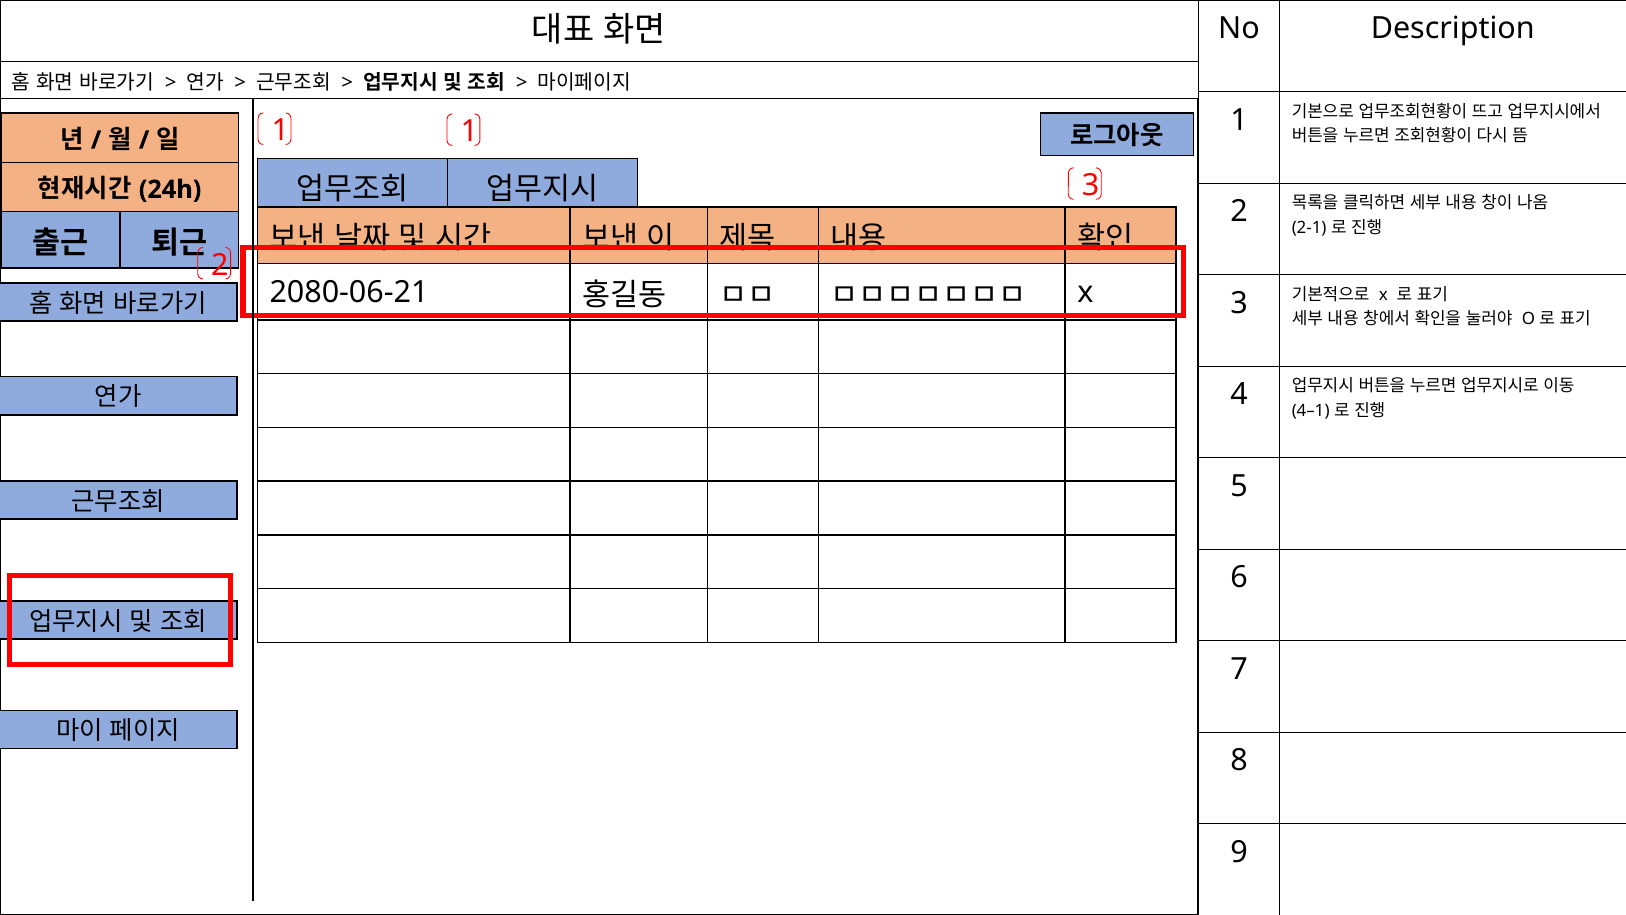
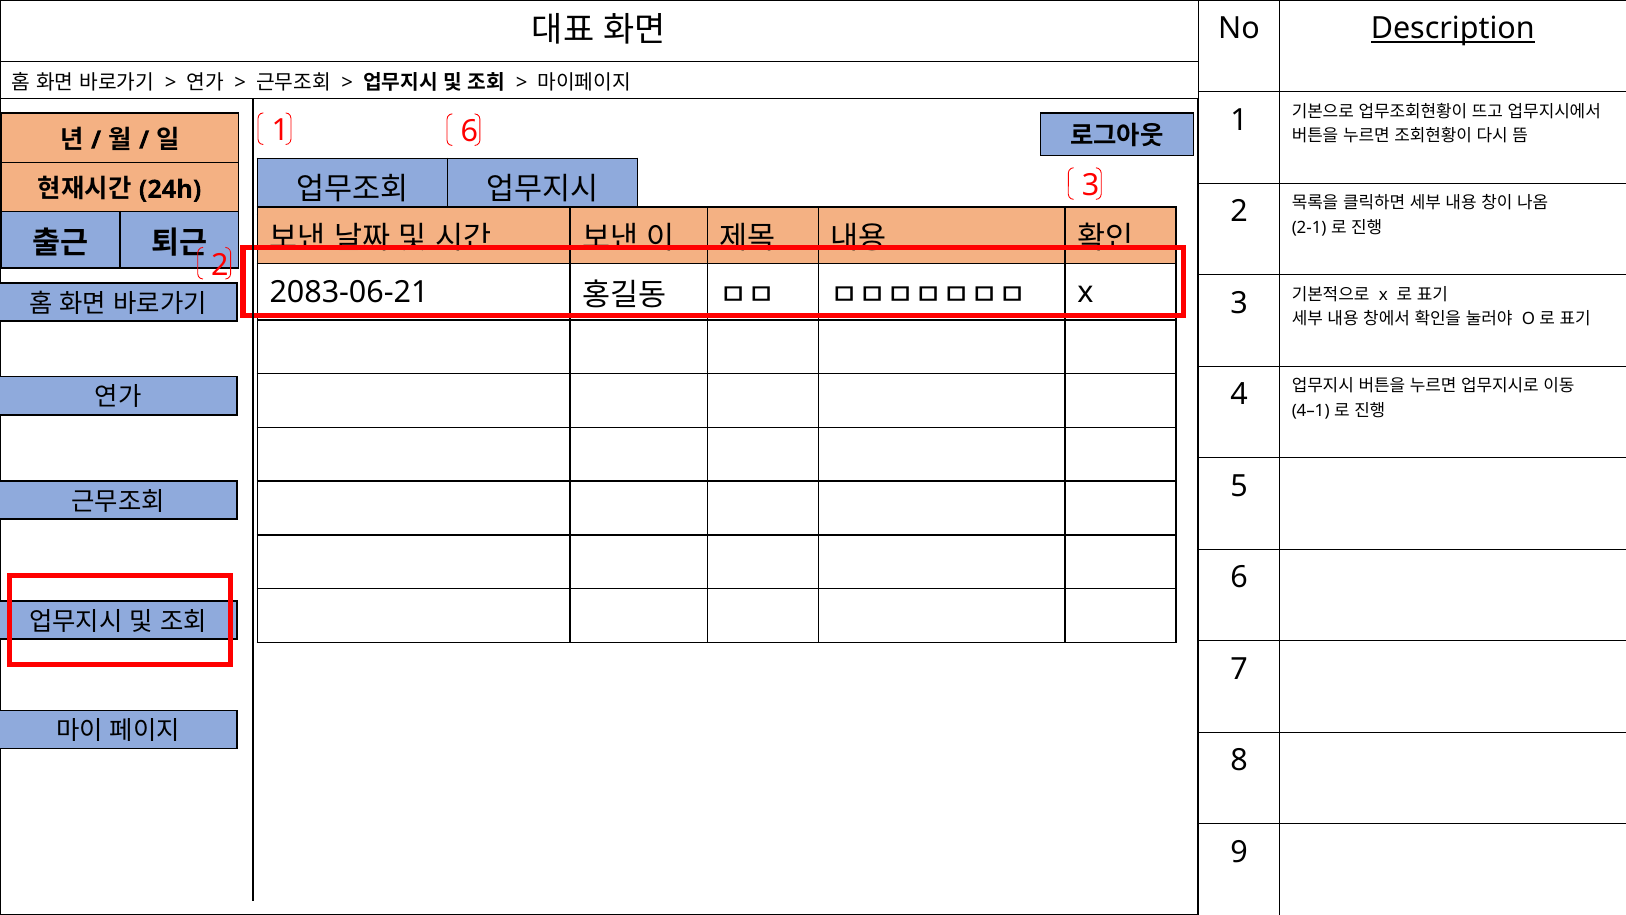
Description underline: none -> present
1 1: 1 -> 6
2080-06-21: 2080-06-21 -> 2083-06-21
